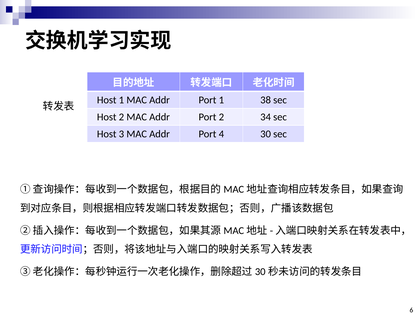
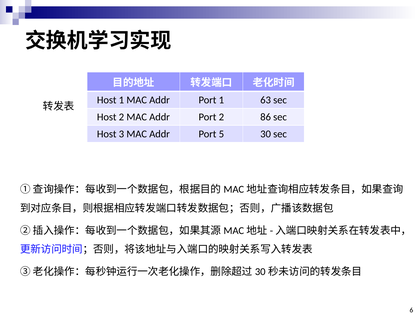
38: 38 -> 63
34: 34 -> 86
4: 4 -> 5
